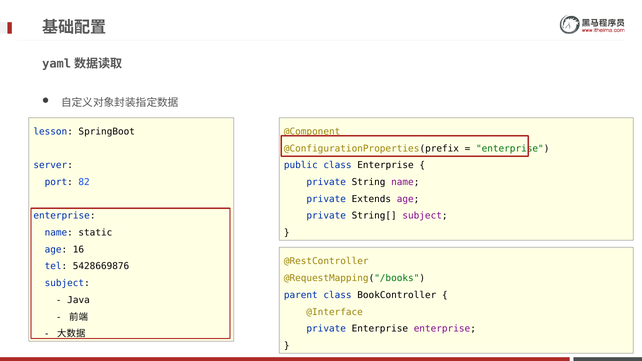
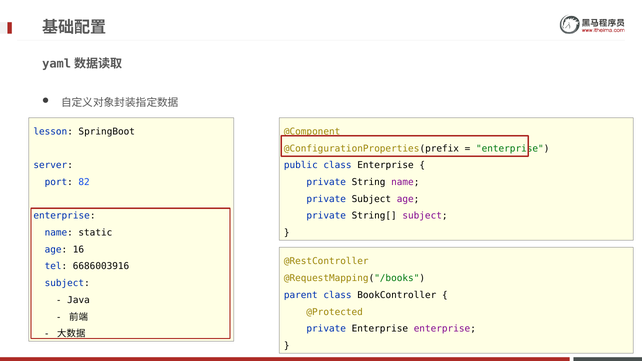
private Extends: Extends -> Subject
5428669876: 5428669876 -> 6686003916
@Interface: @Interface -> @Protected
